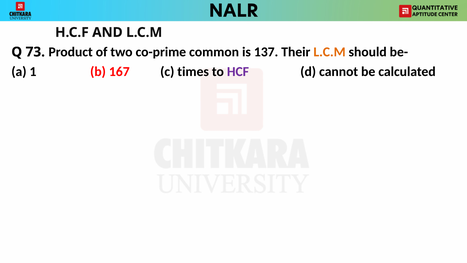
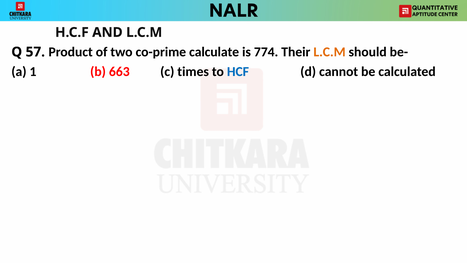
73: 73 -> 57
common: common -> calculate
137: 137 -> 774
167: 167 -> 663
HCF colour: purple -> blue
